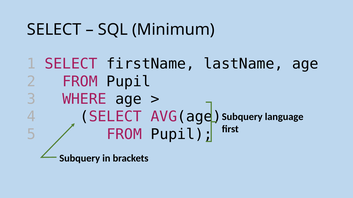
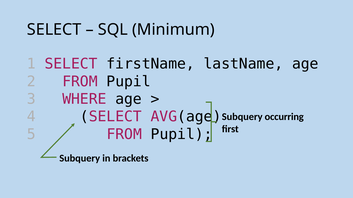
language: language -> occurring
